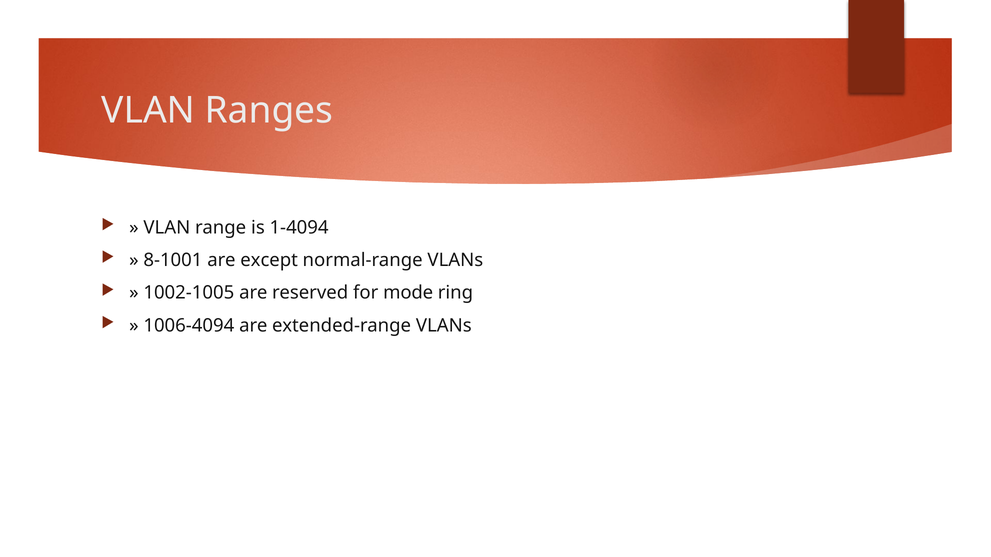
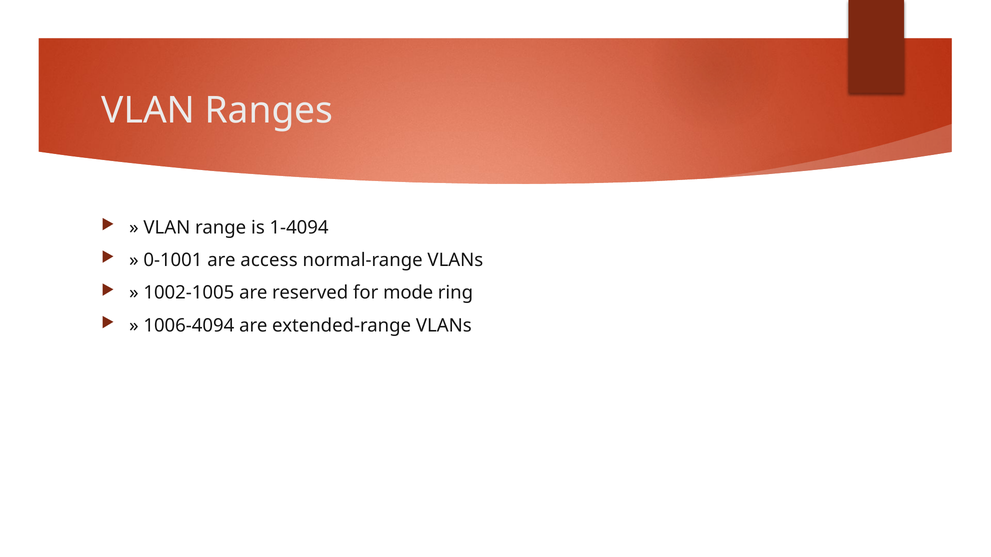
8-1001: 8-1001 -> 0-1001
except: except -> access
